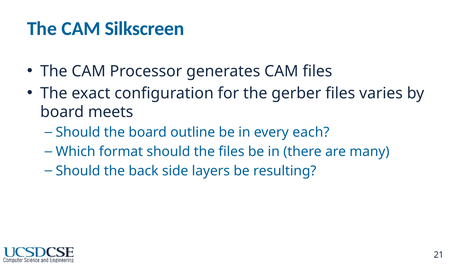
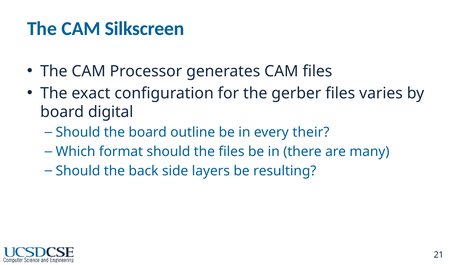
meets: meets -> digital
each: each -> their
